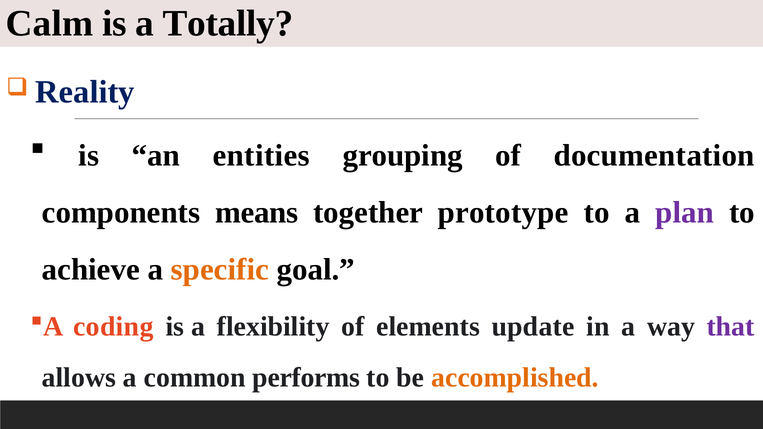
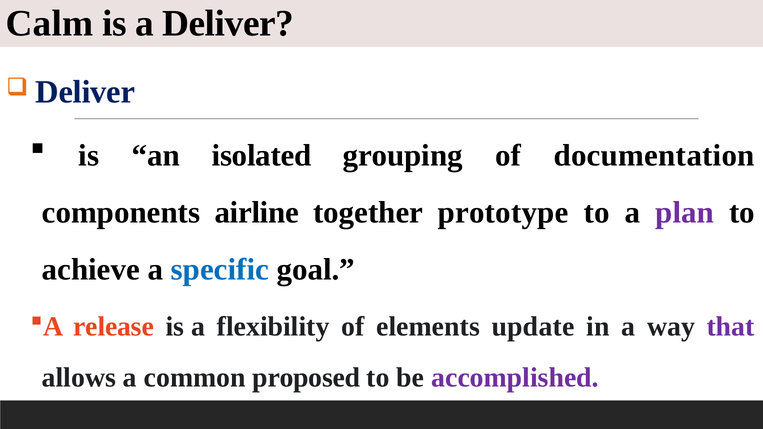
a Totally: Totally -> Deliver
Reality at (85, 92): Reality -> Deliver
entities: entities -> isolated
means: means -> airline
specific colour: orange -> blue
coding: coding -> release
performs: performs -> proposed
accomplished colour: orange -> purple
